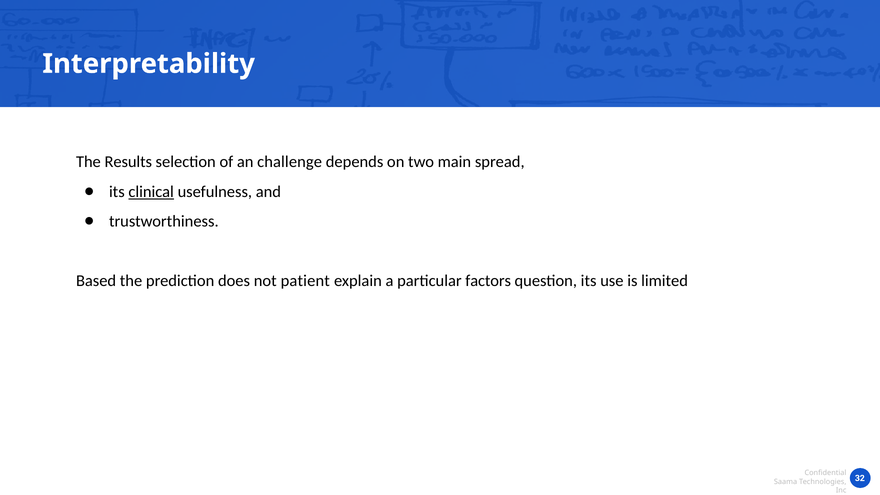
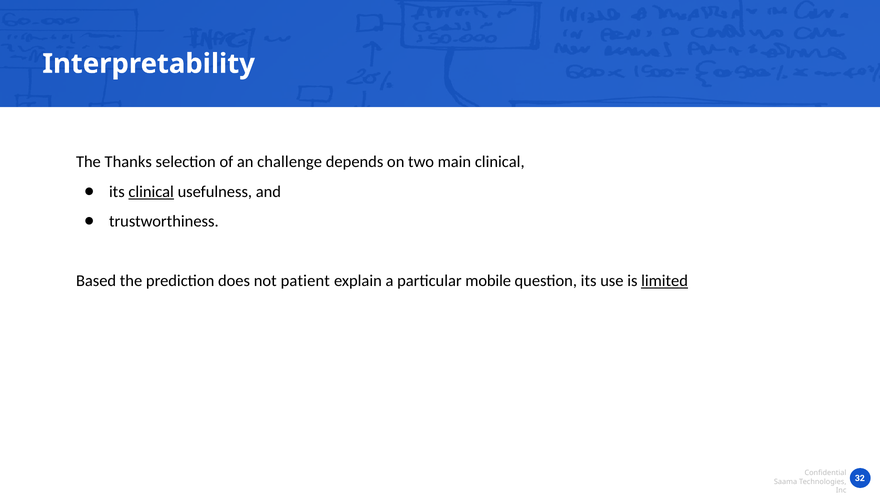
Results: Results -> Thanks
main spread: spread -> clinical
factors: factors -> mobile
limited underline: none -> present
